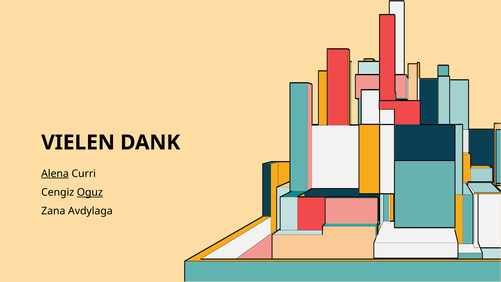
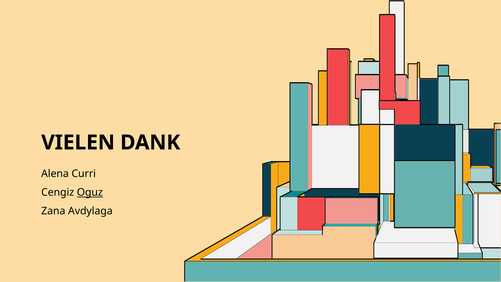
Alena underline: present -> none
